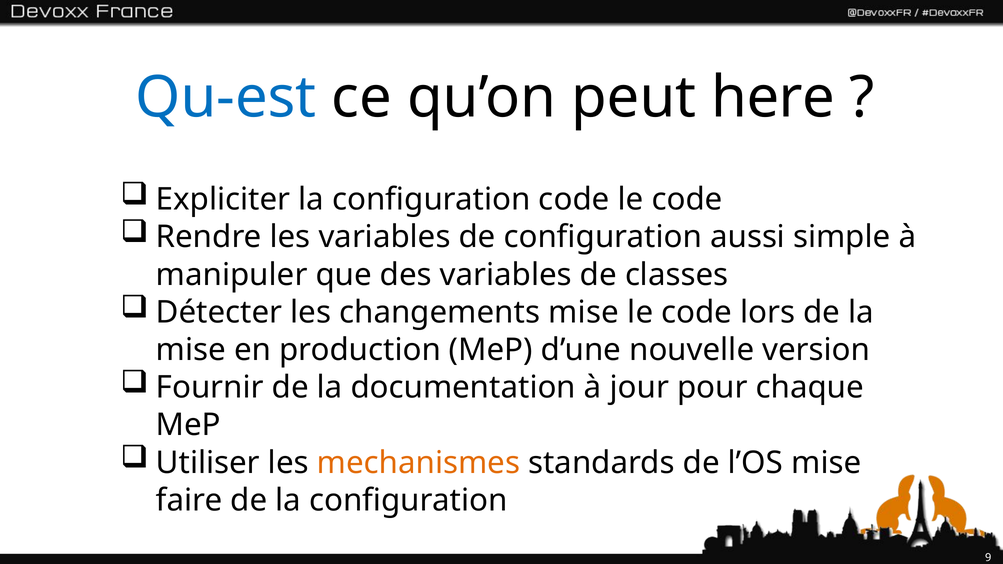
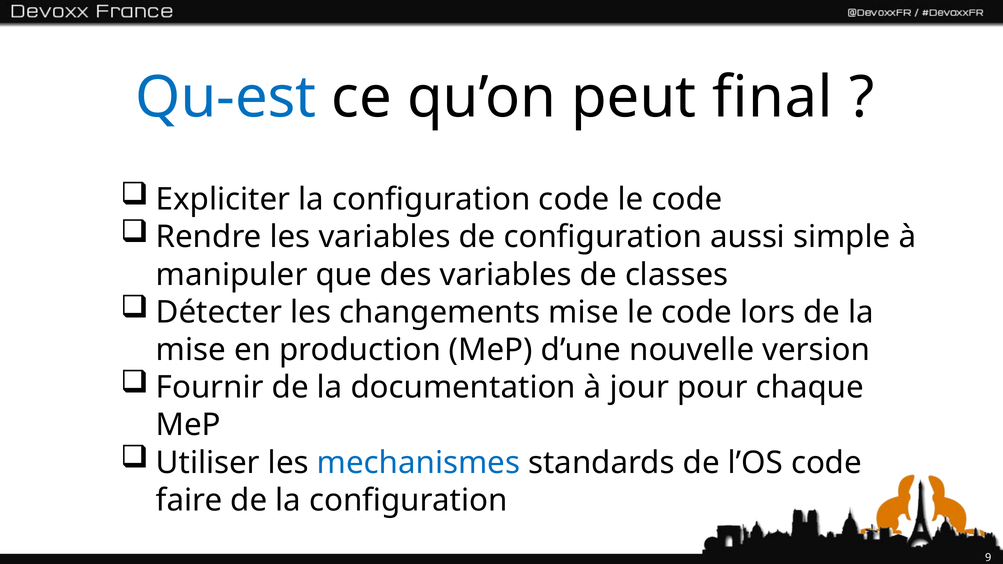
here: here -> final
mechanismes colour: orange -> blue
l’OS mise: mise -> code
